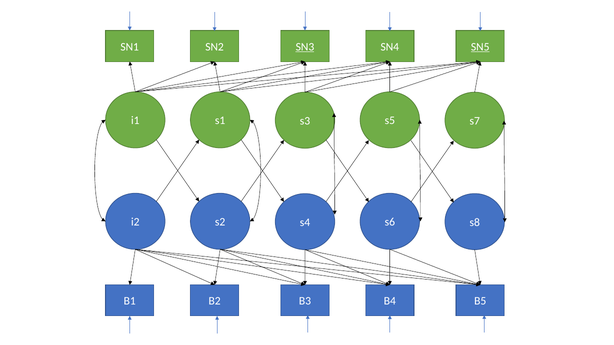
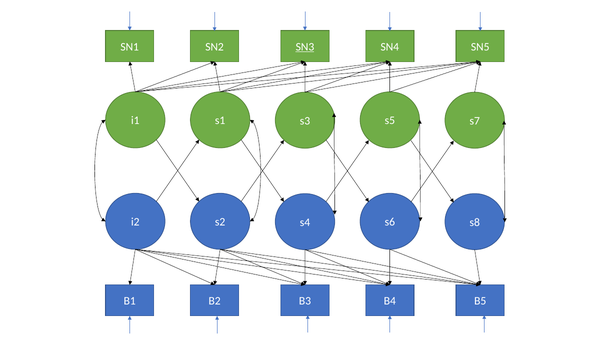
SN5 underline: present -> none
